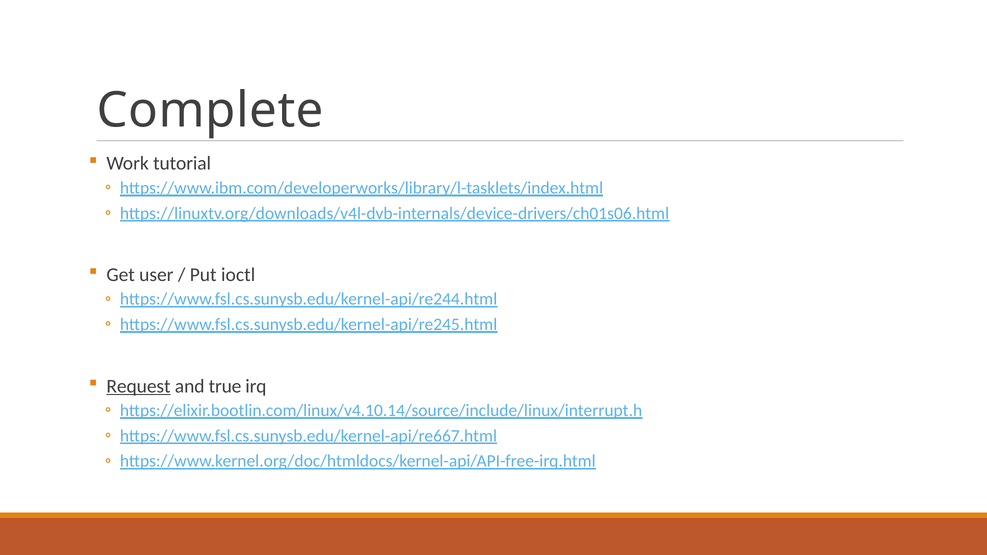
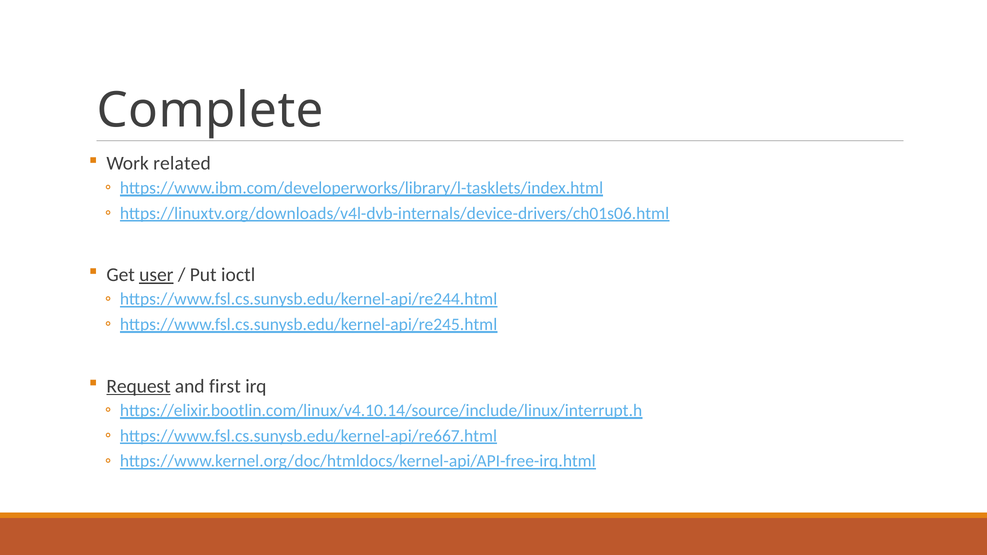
tutorial: tutorial -> related
user underline: none -> present
true: true -> first
